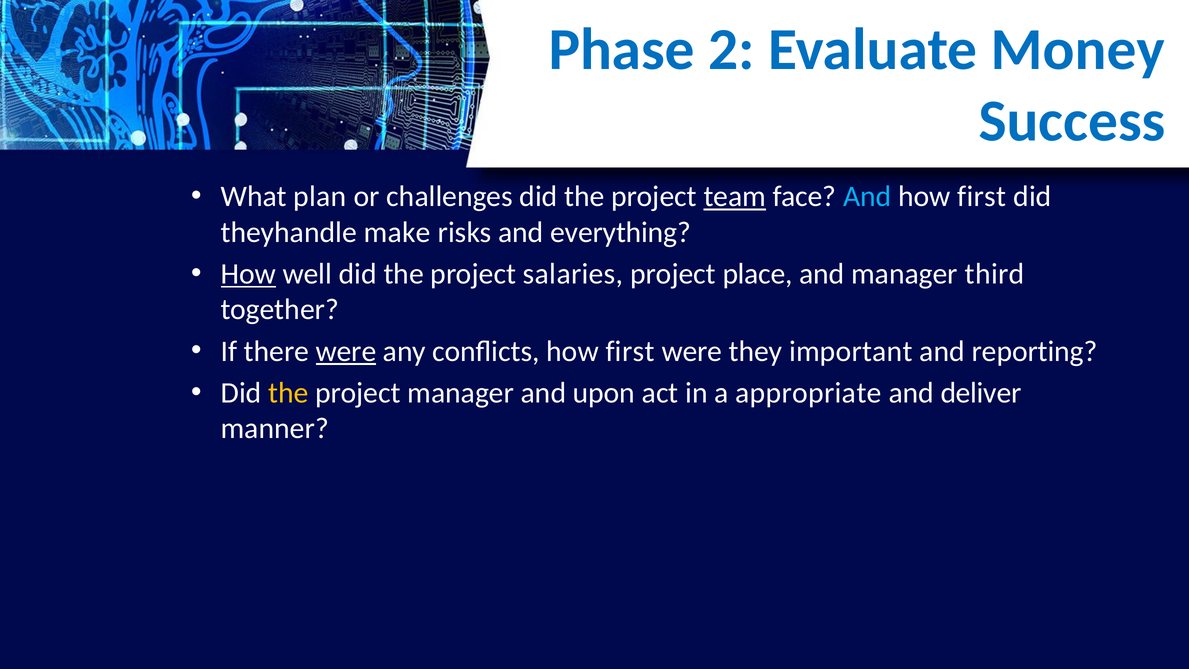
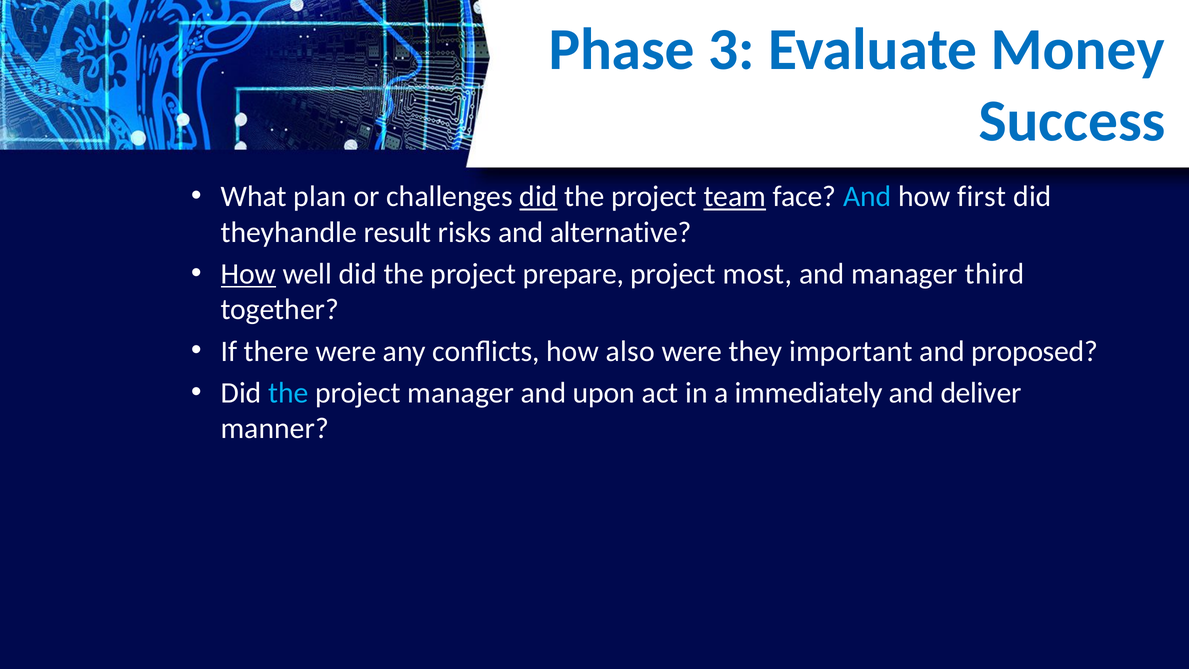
2: 2 -> 3
did at (539, 197) underline: none -> present
make: make -> result
everything: everything -> alternative
salaries: salaries -> prepare
place: place -> most
were at (346, 351) underline: present -> none
conflicts how first: first -> also
reporting: reporting -> proposed
the at (288, 393) colour: yellow -> light blue
appropriate: appropriate -> immediately
